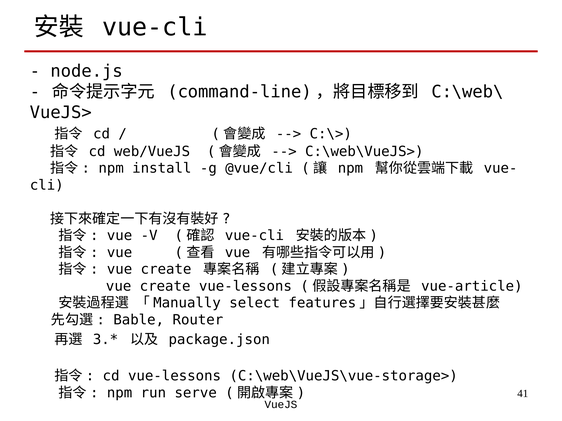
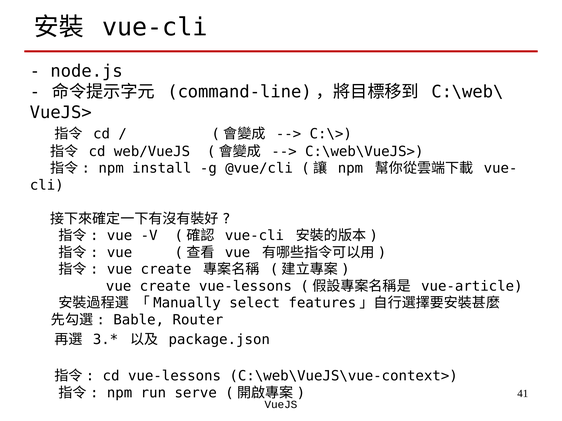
C:\web\VueJS\vue-storage>: C:\web\VueJS\vue-storage> -> C:\web\VueJS\vue-context>
